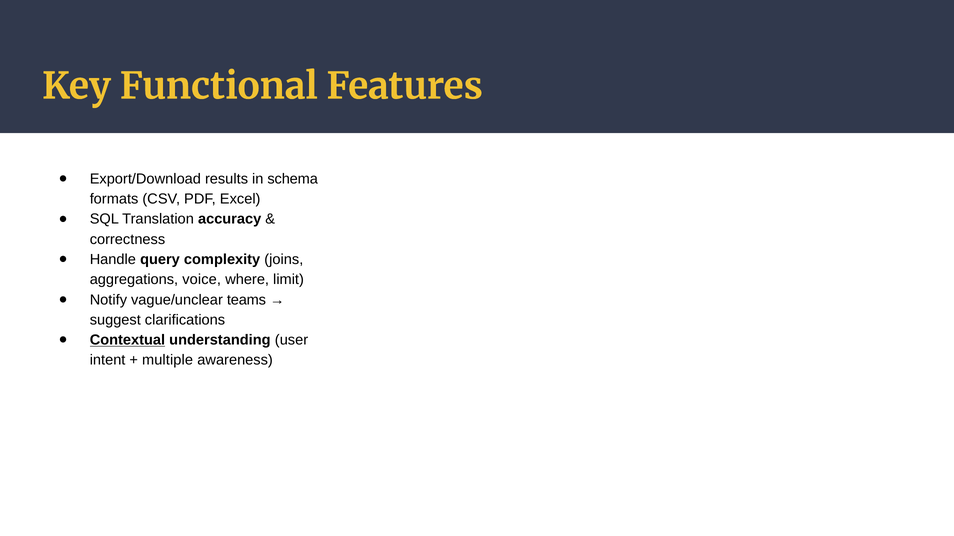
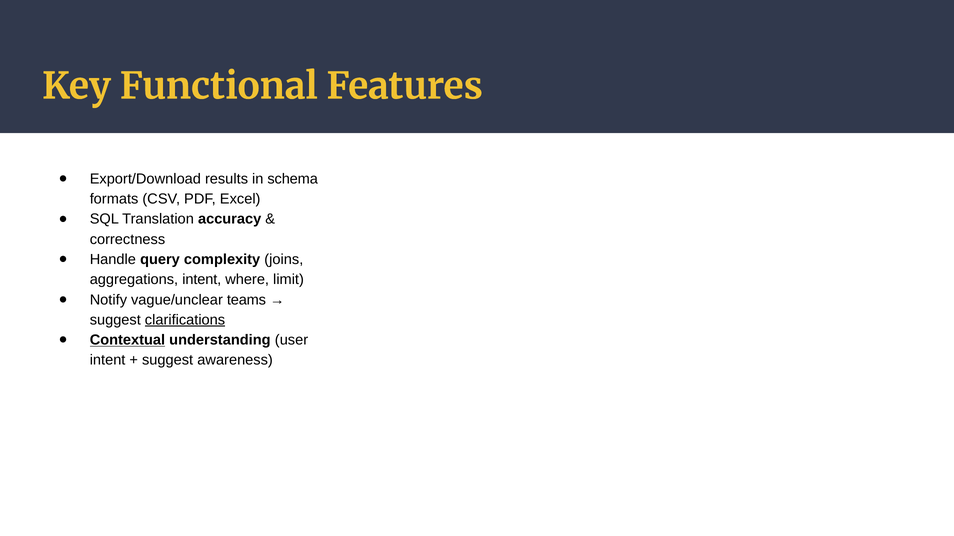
aggregations voice: voice -> intent
clarifications underline: none -> present
multiple at (168, 361): multiple -> suggest
